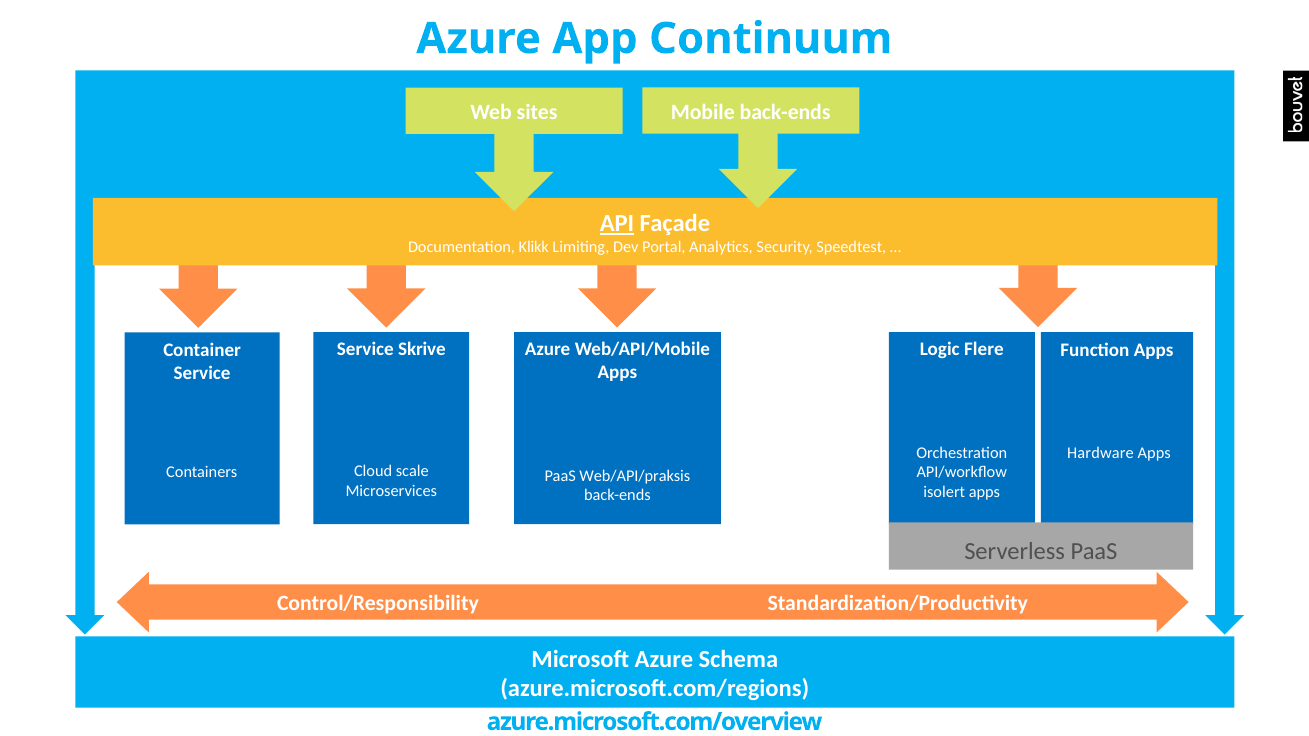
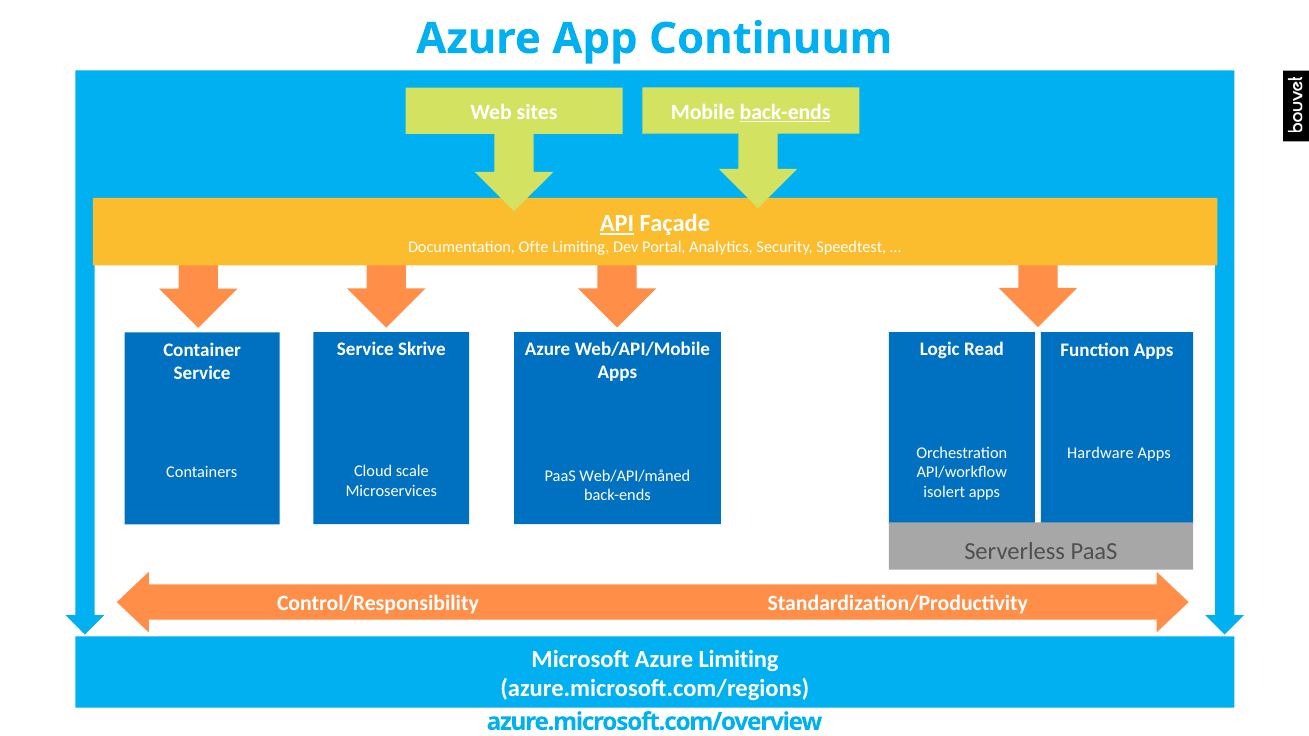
back-ends at (785, 112) underline: none -> present
Klikk: Klikk -> Ofte
Flere: Flere -> Read
Web/API/praksis: Web/API/praksis -> Web/API/måned
Azure Schema: Schema -> Limiting
